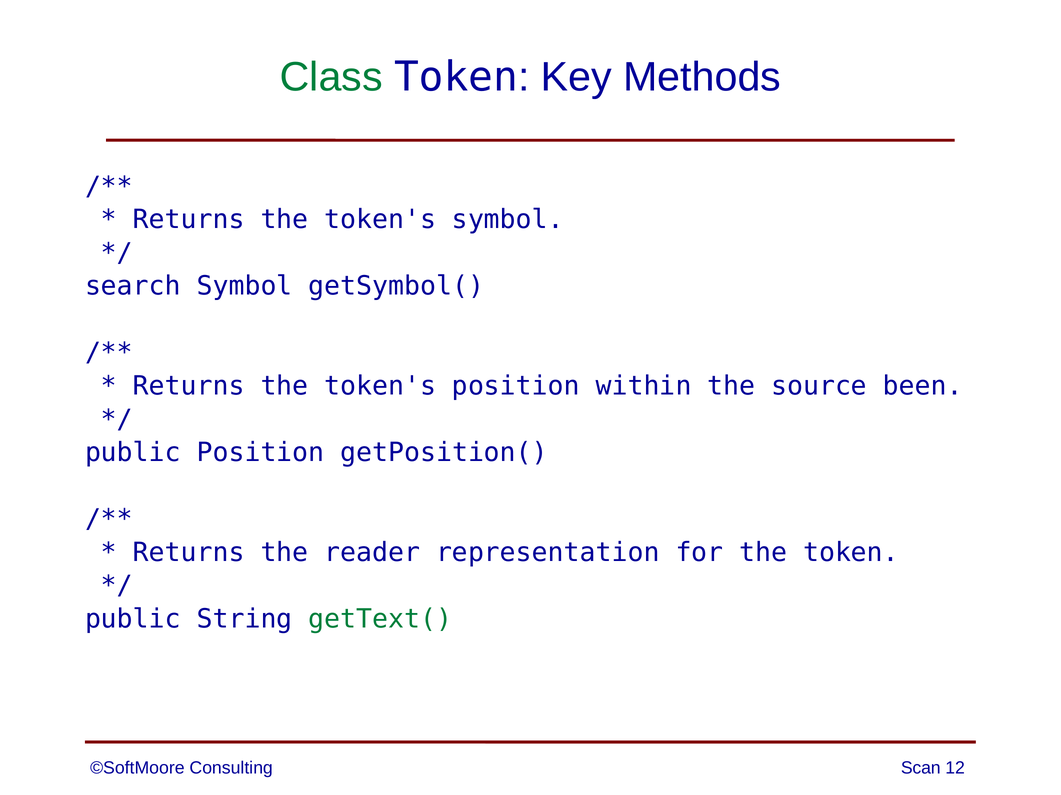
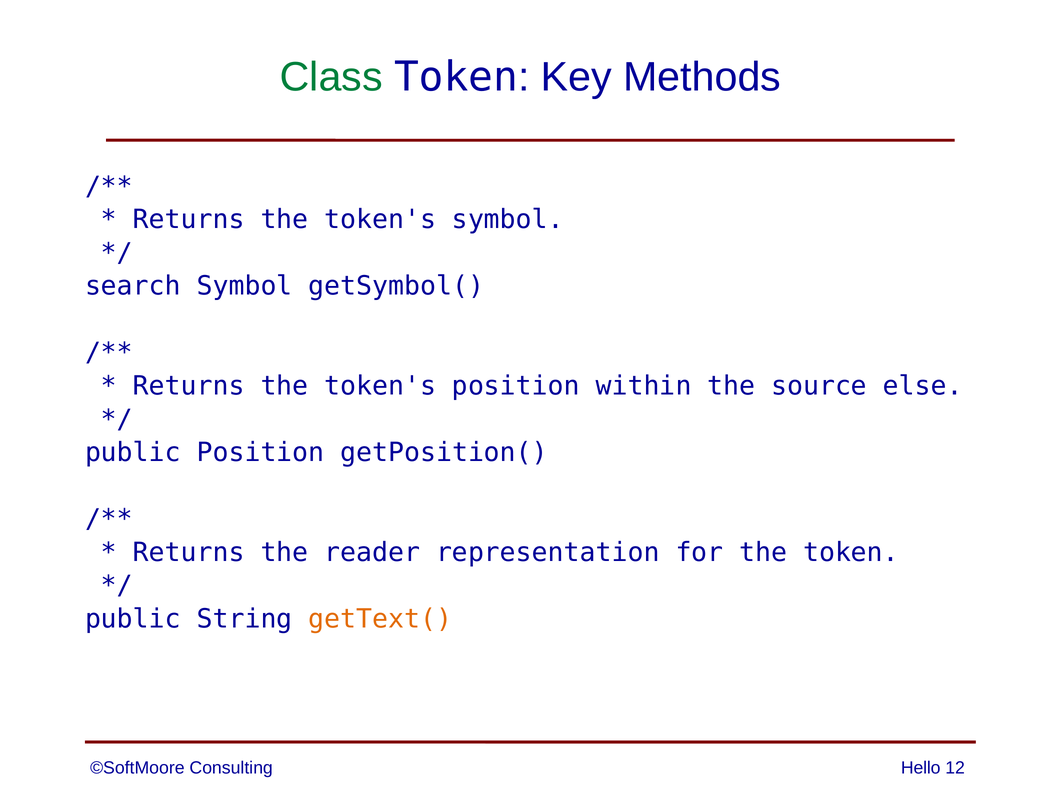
been: been -> else
getText( colour: green -> orange
Scan: Scan -> Hello
